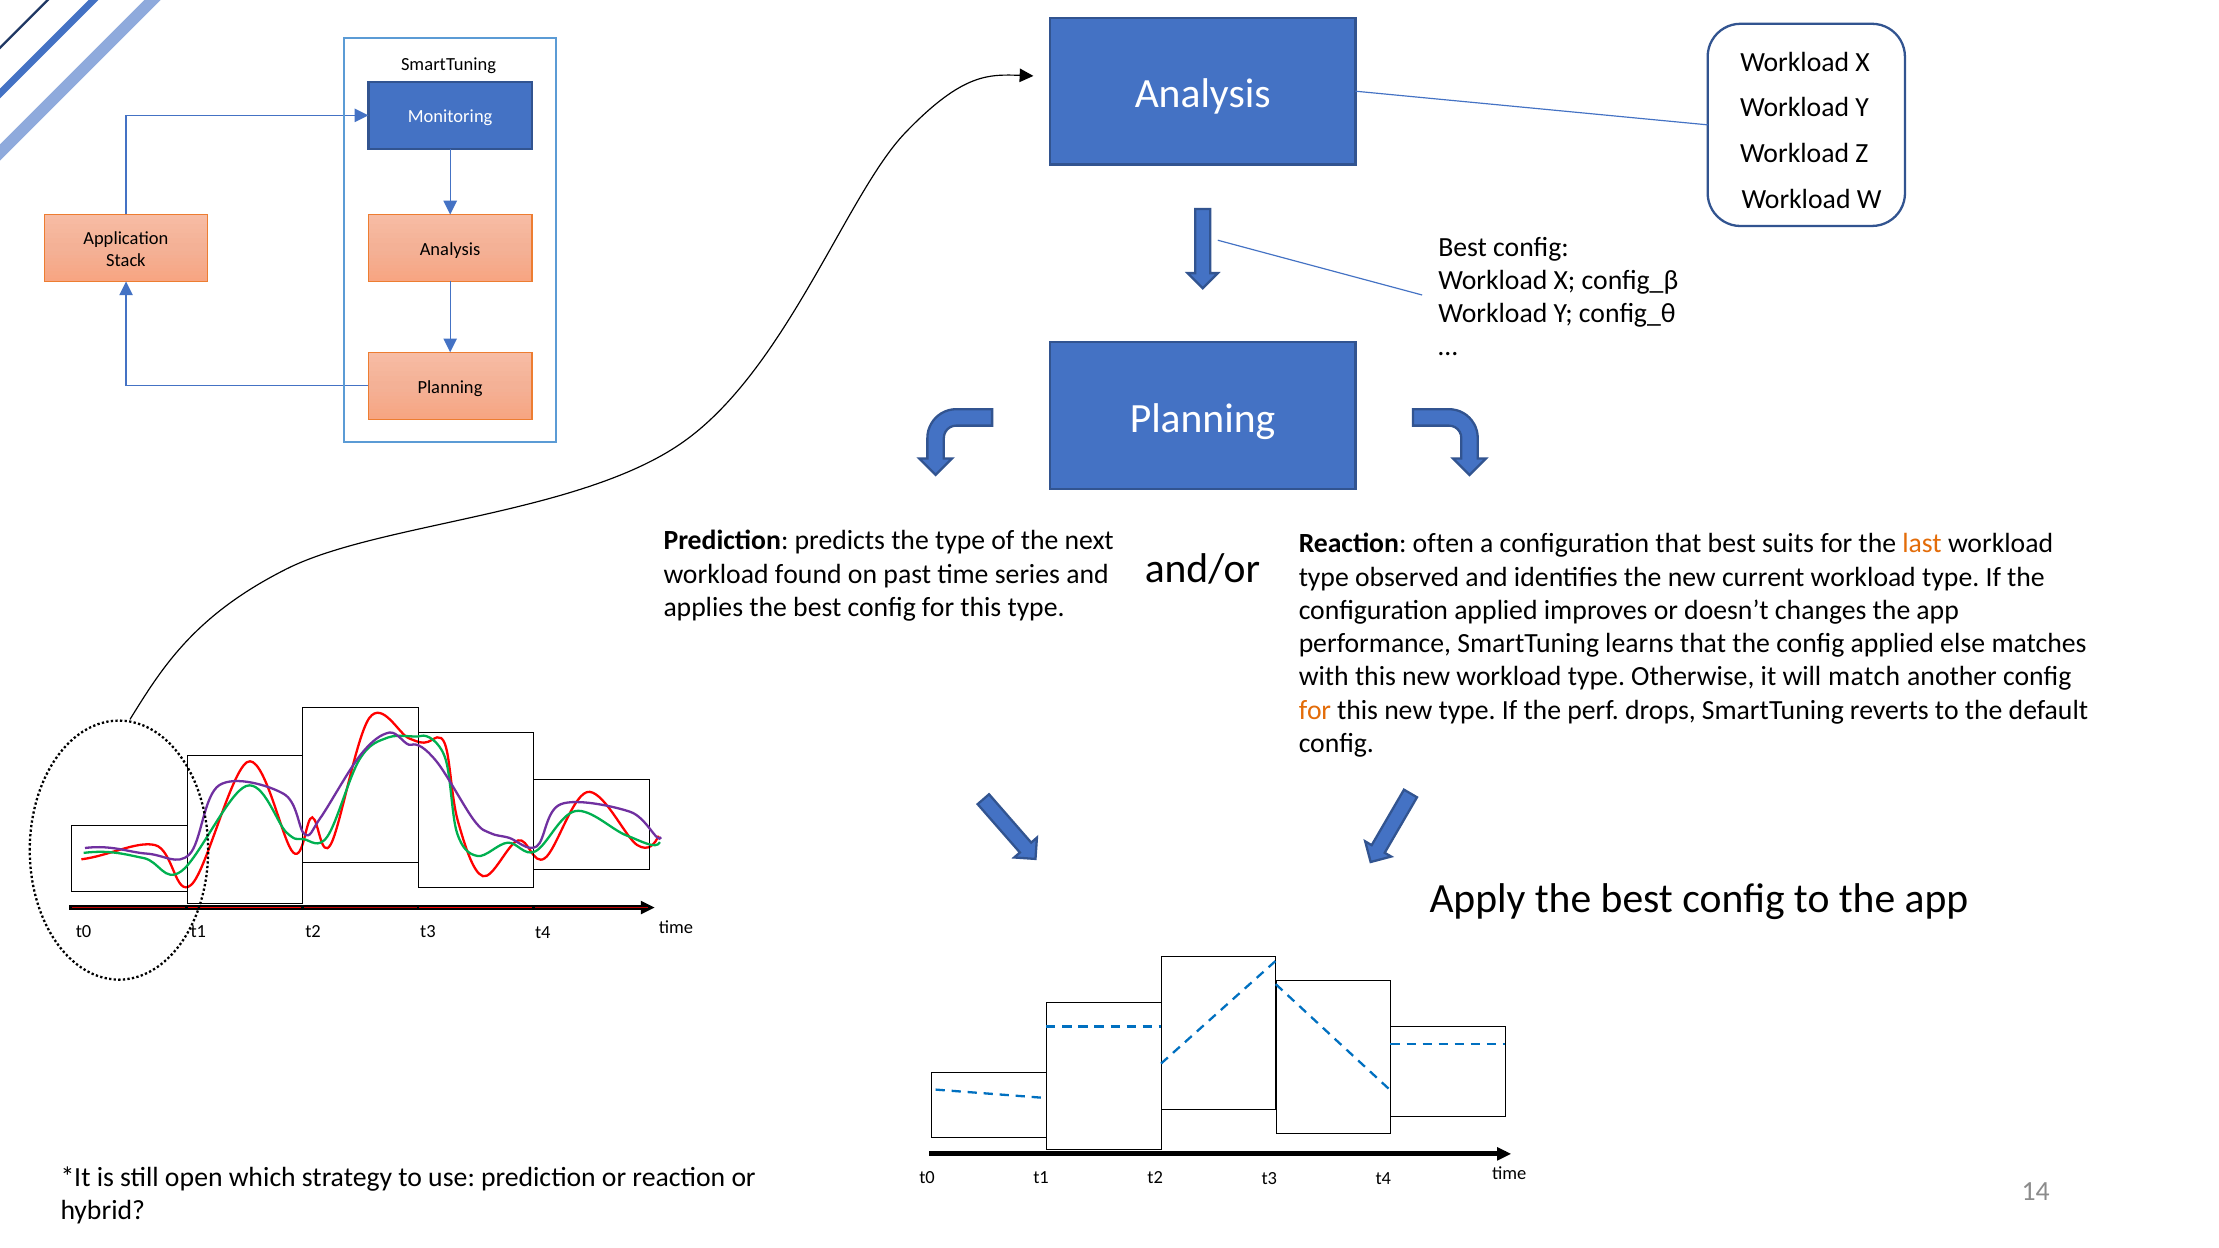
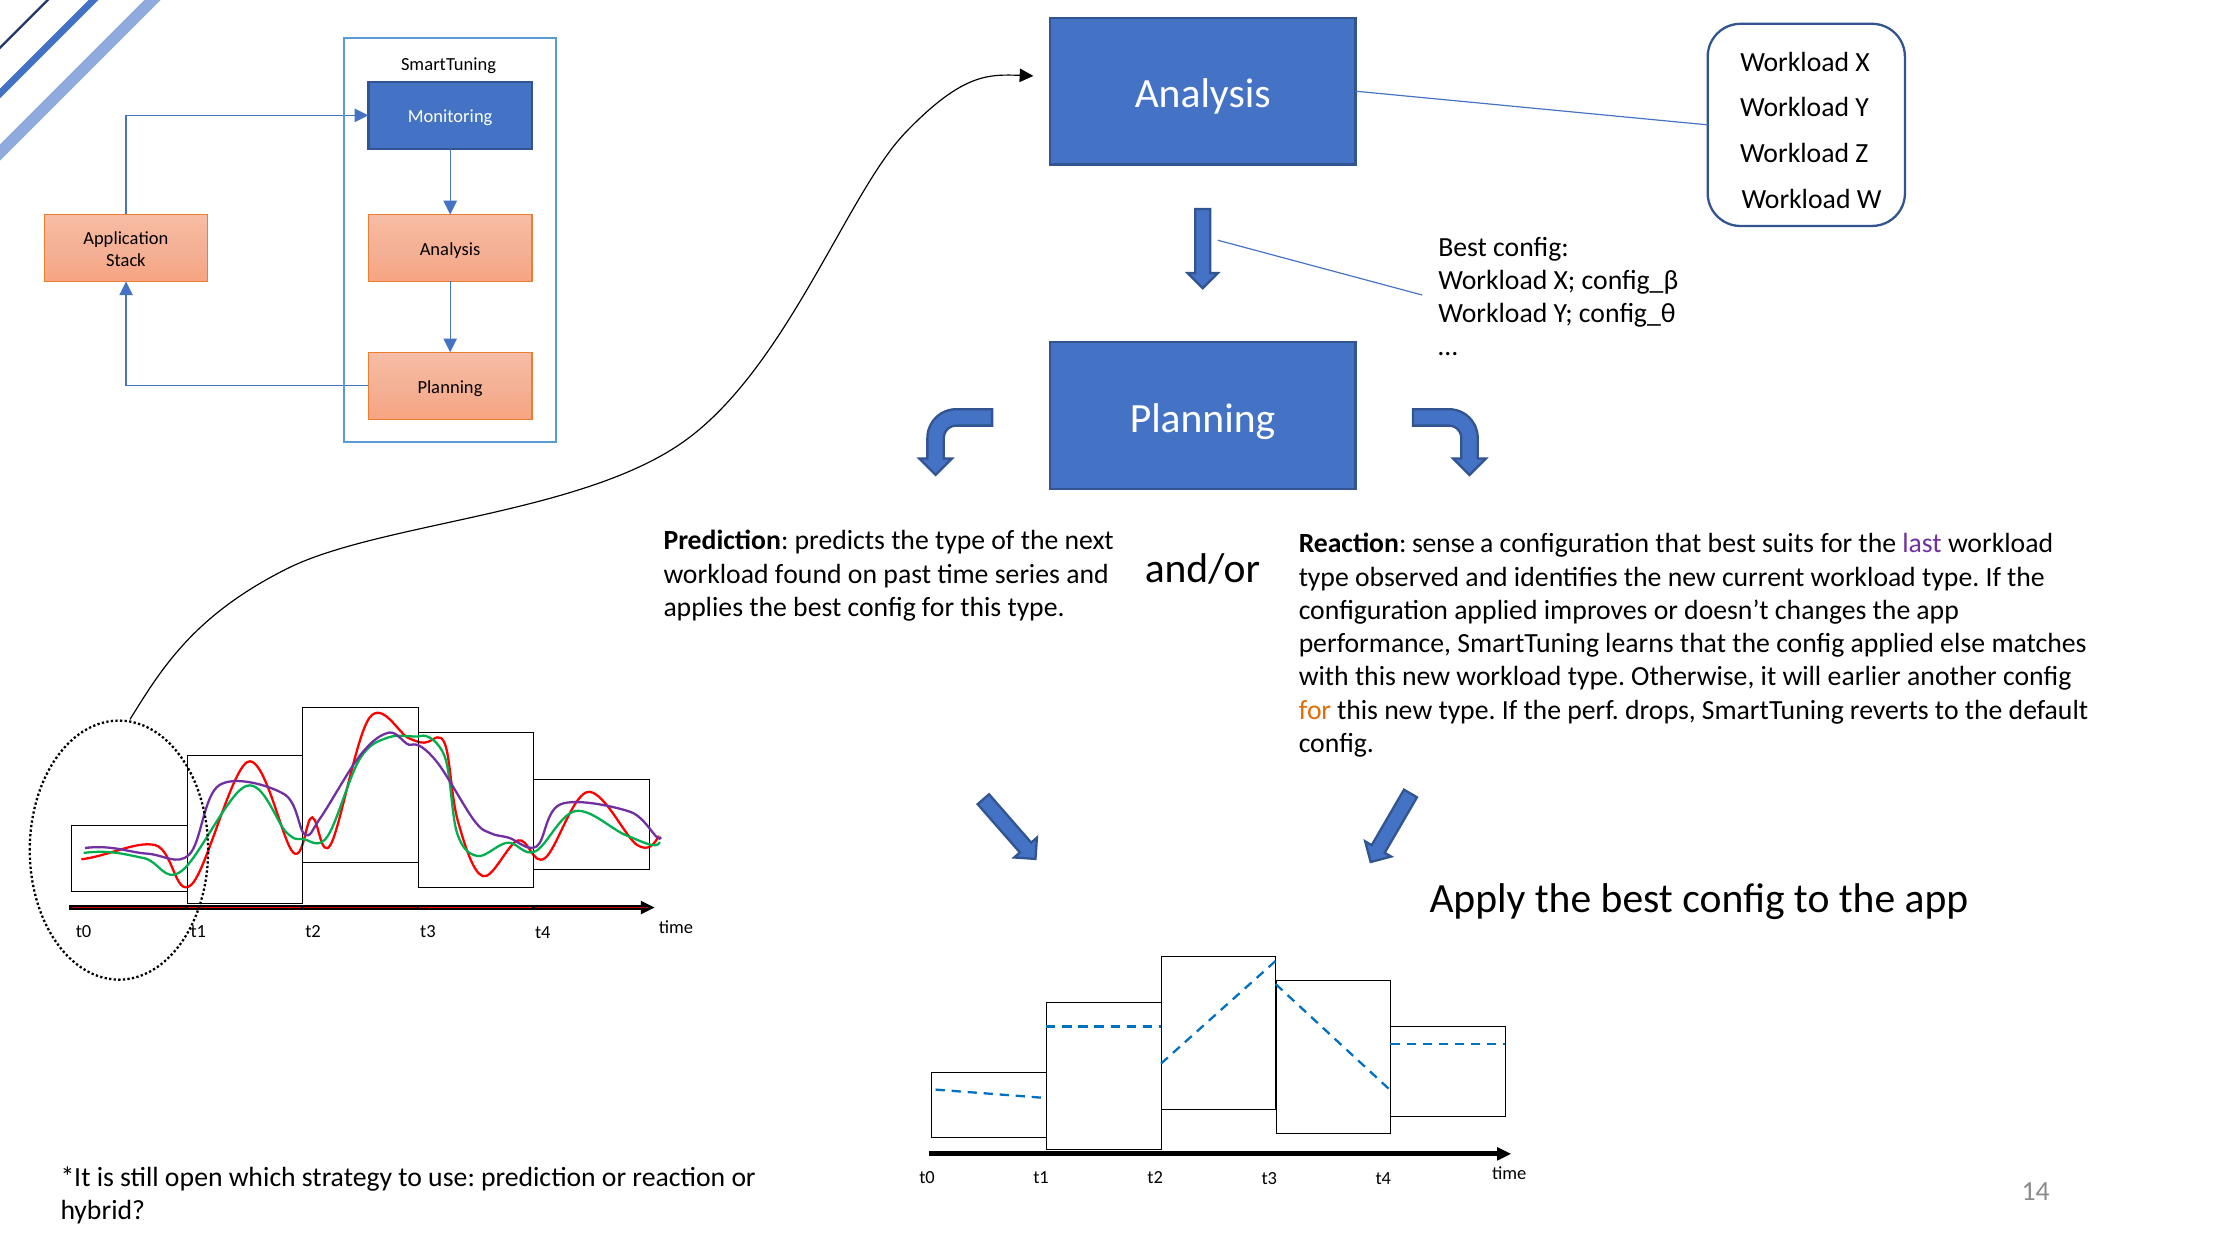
often: often -> sense
last colour: orange -> purple
match: match -> earlier
